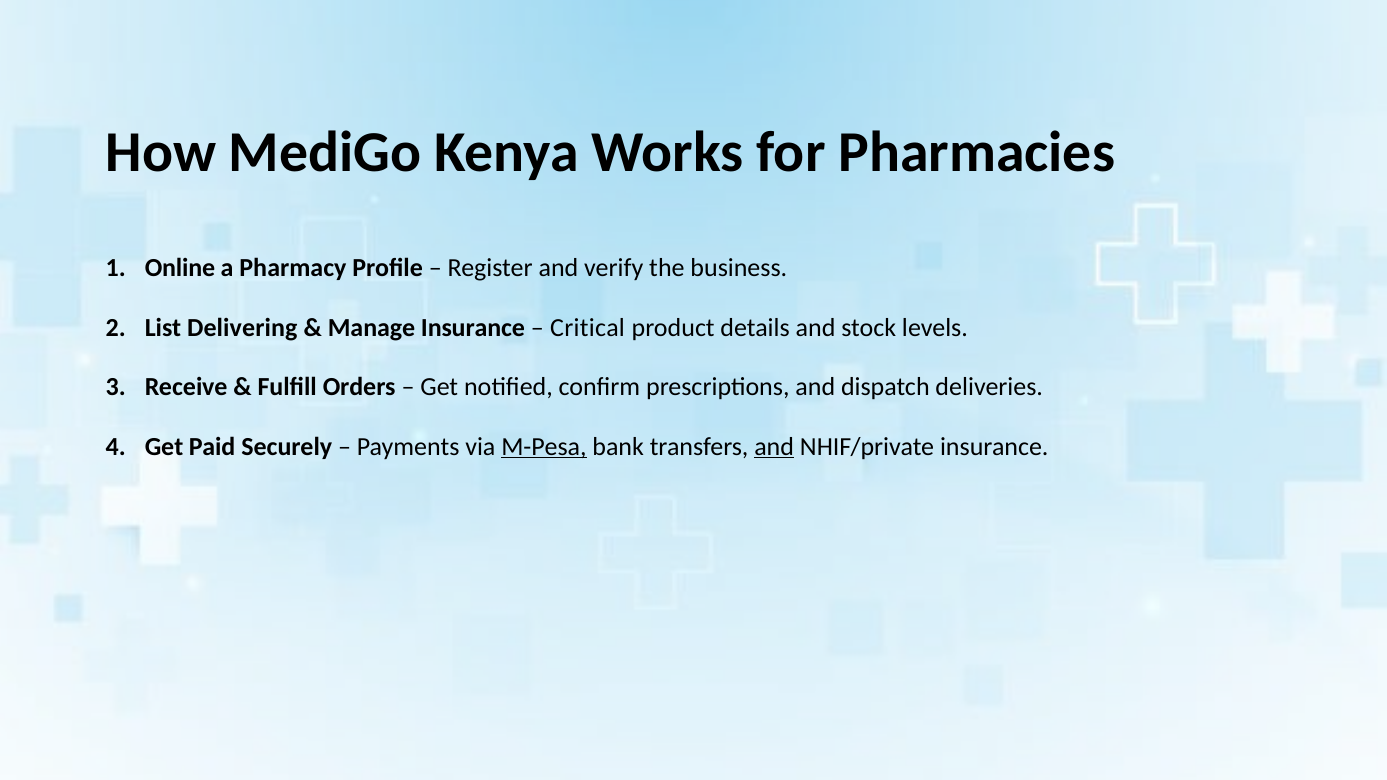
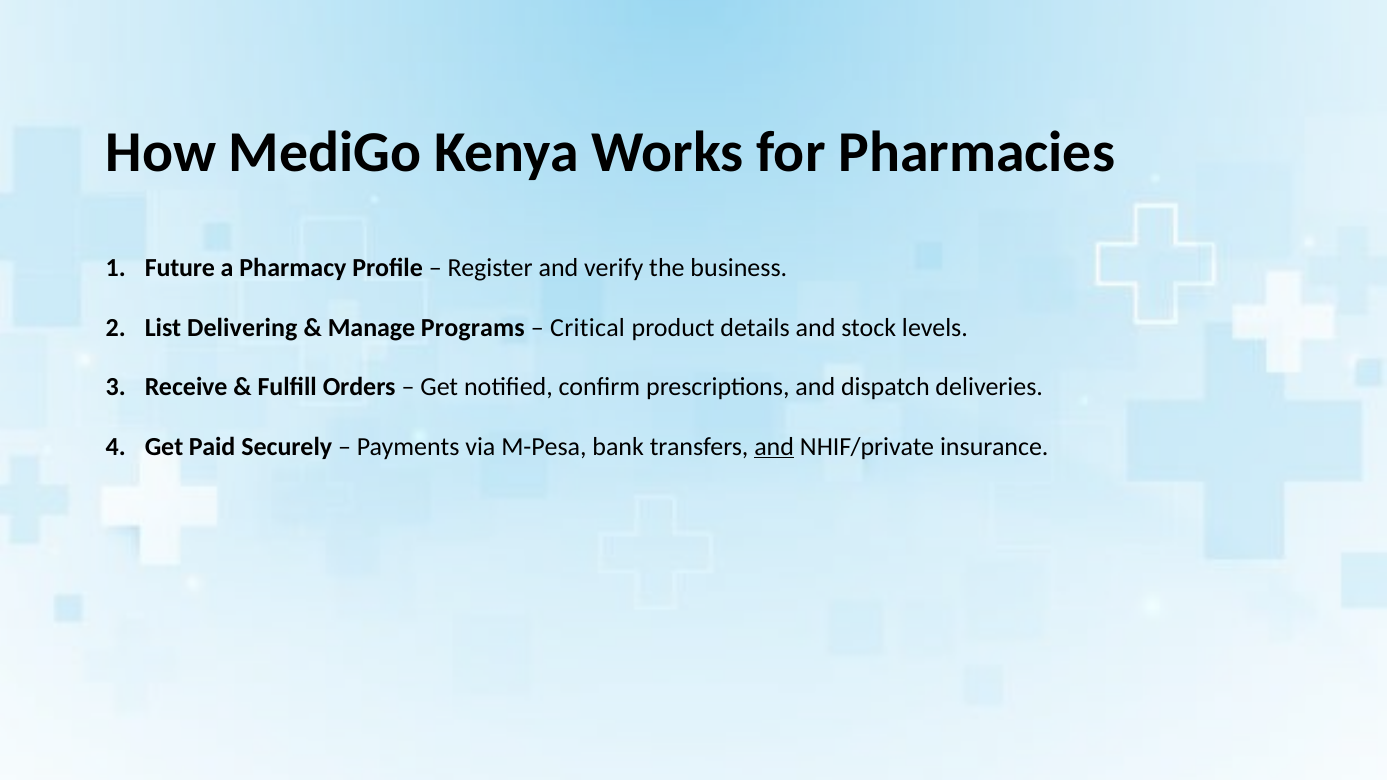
Online: Online -> Future
Manage Insurance: Insurance -> Programs
M-Pesa underline: present -> none
